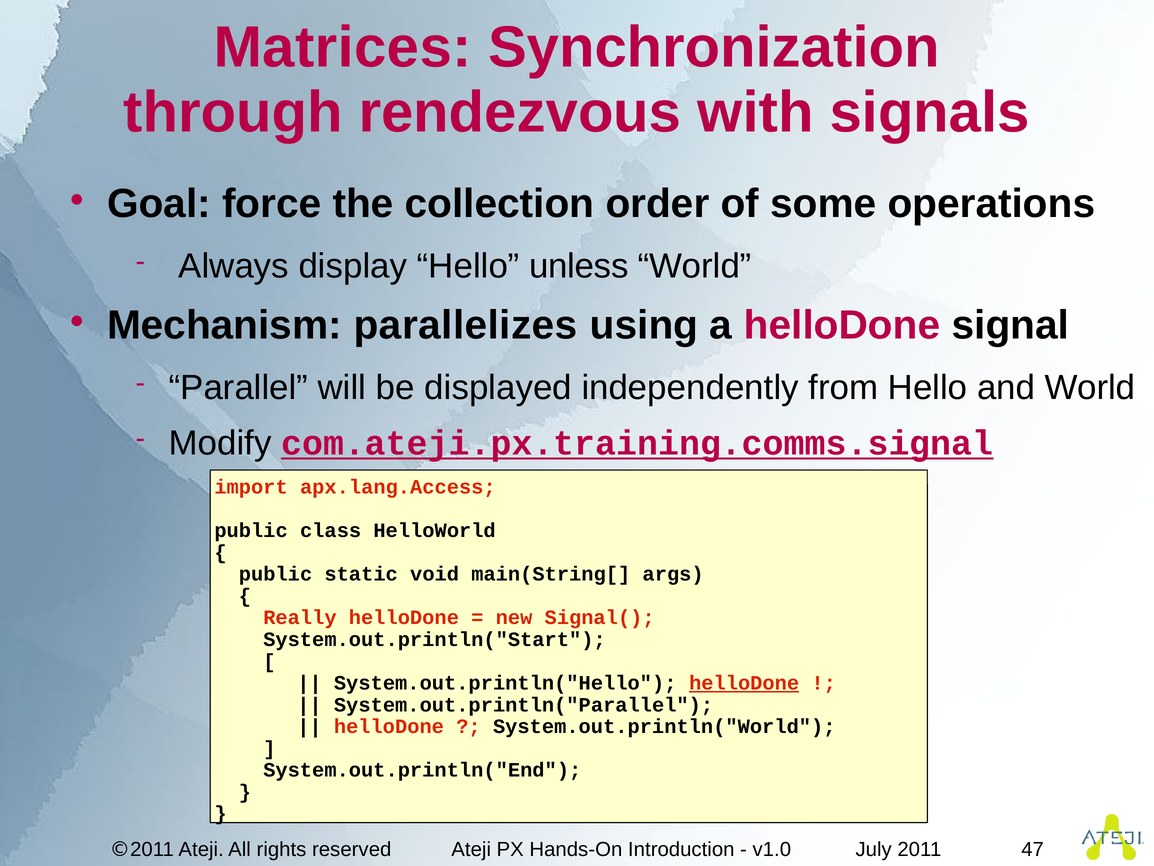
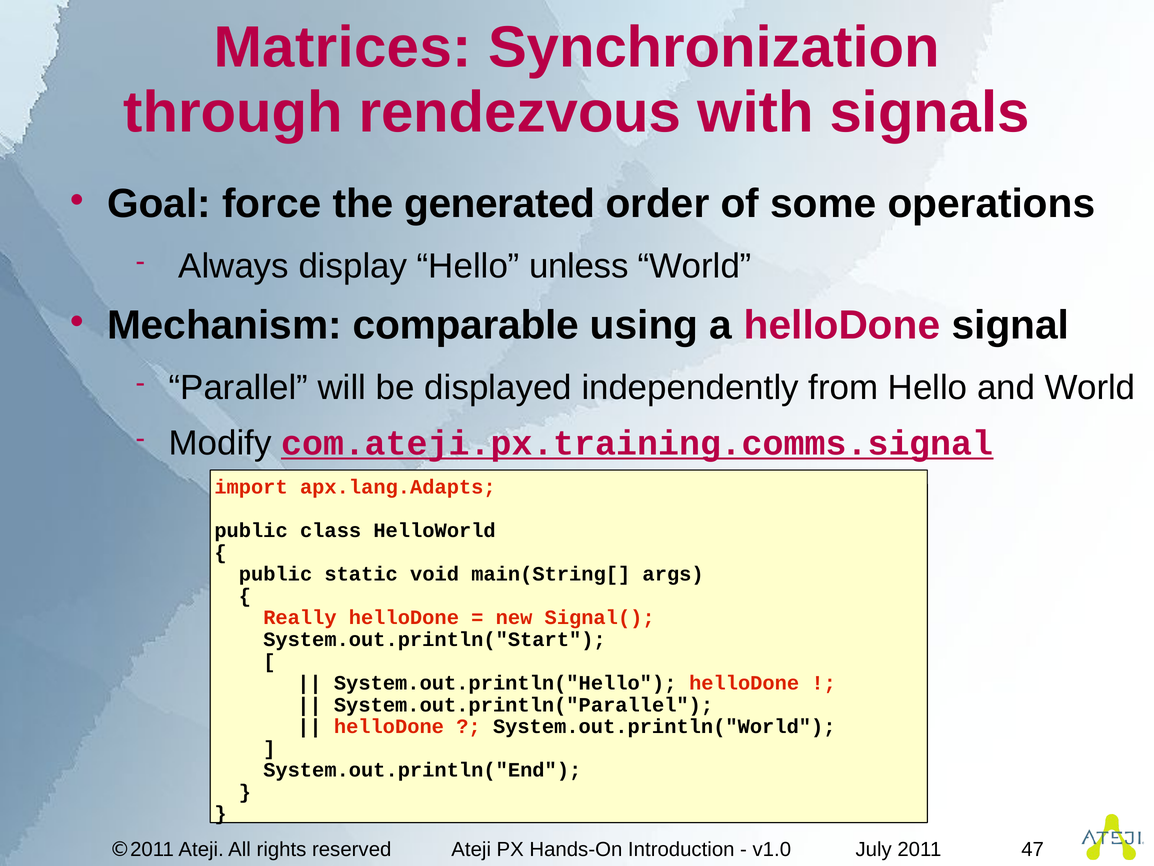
collection: collection -> generated
parallelizes: parallelizes -> comparable
apx.lang.Access: apx.lang.Access -> apx.lang.Adapts
helloDone at (744, 683) underline: present -> none
